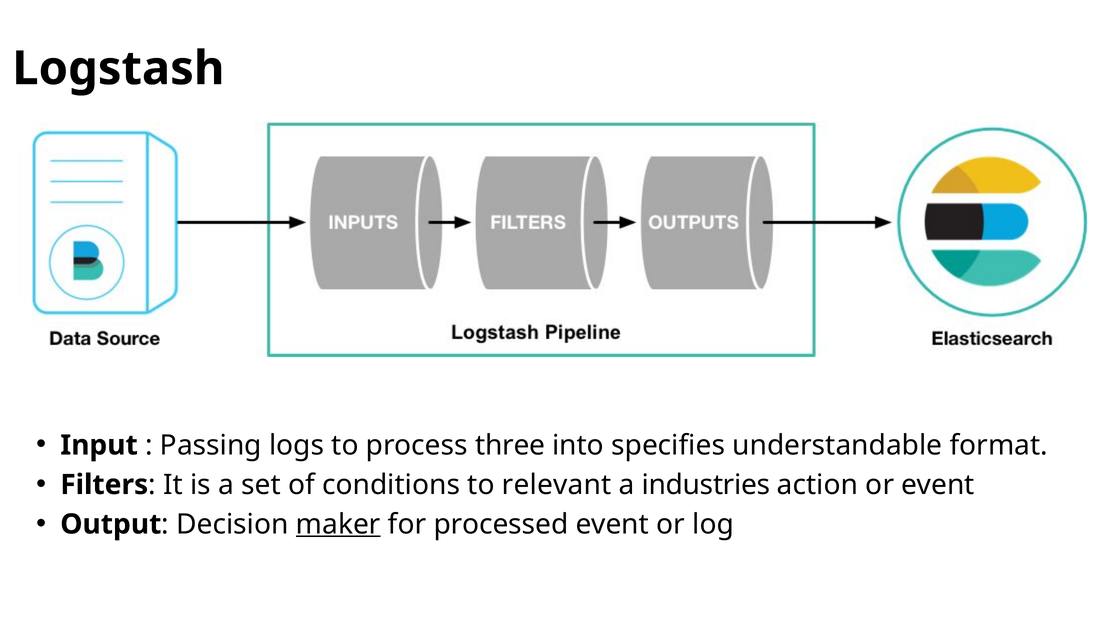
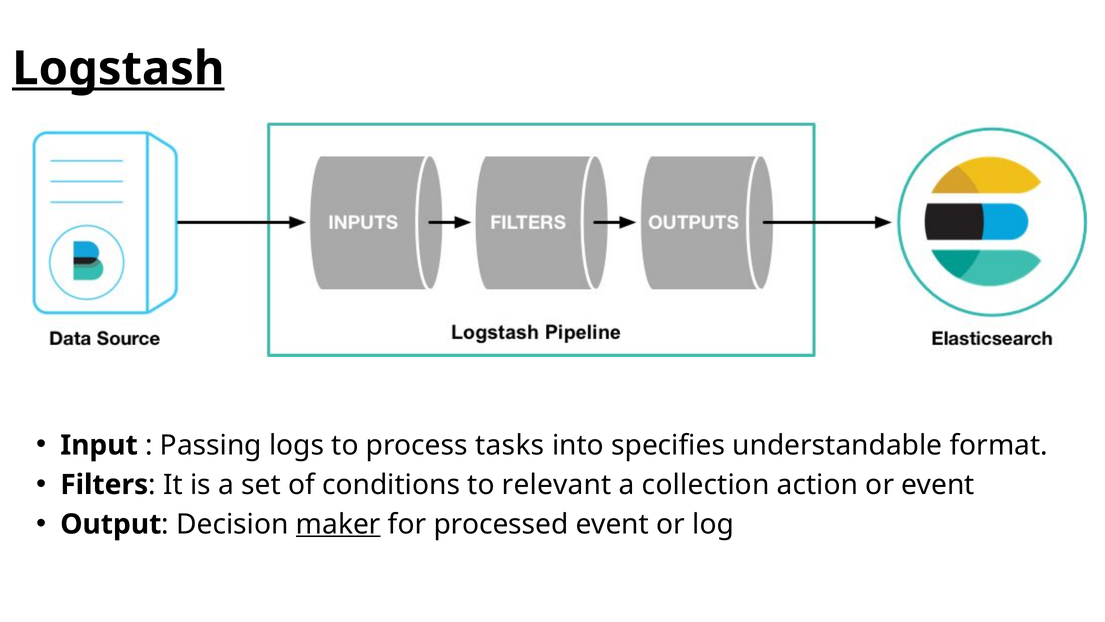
Logstash underline: none -> present
three: three -> tasks
industries: industries -> collection
